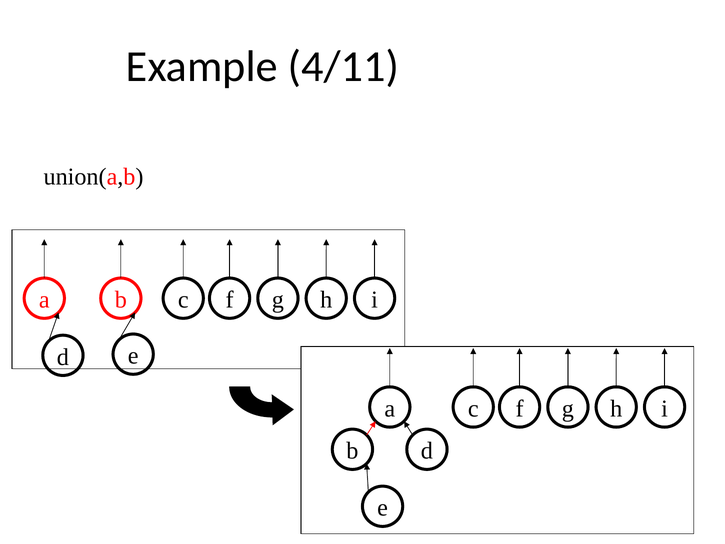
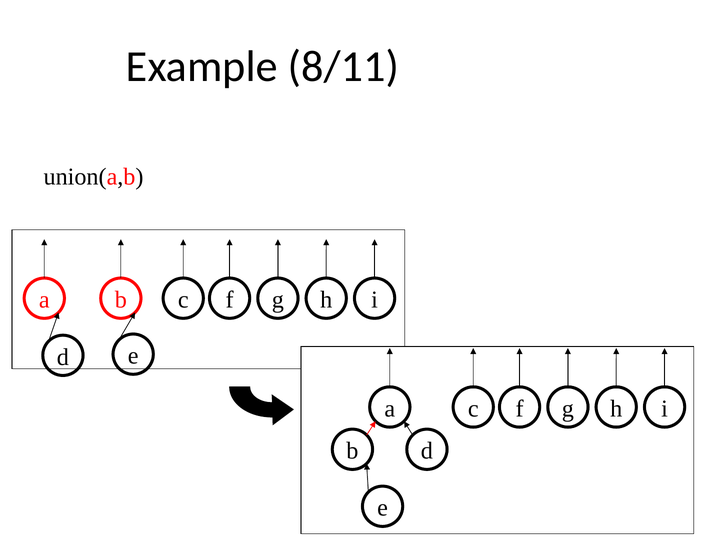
4/11: 4/11 -> 8/11
